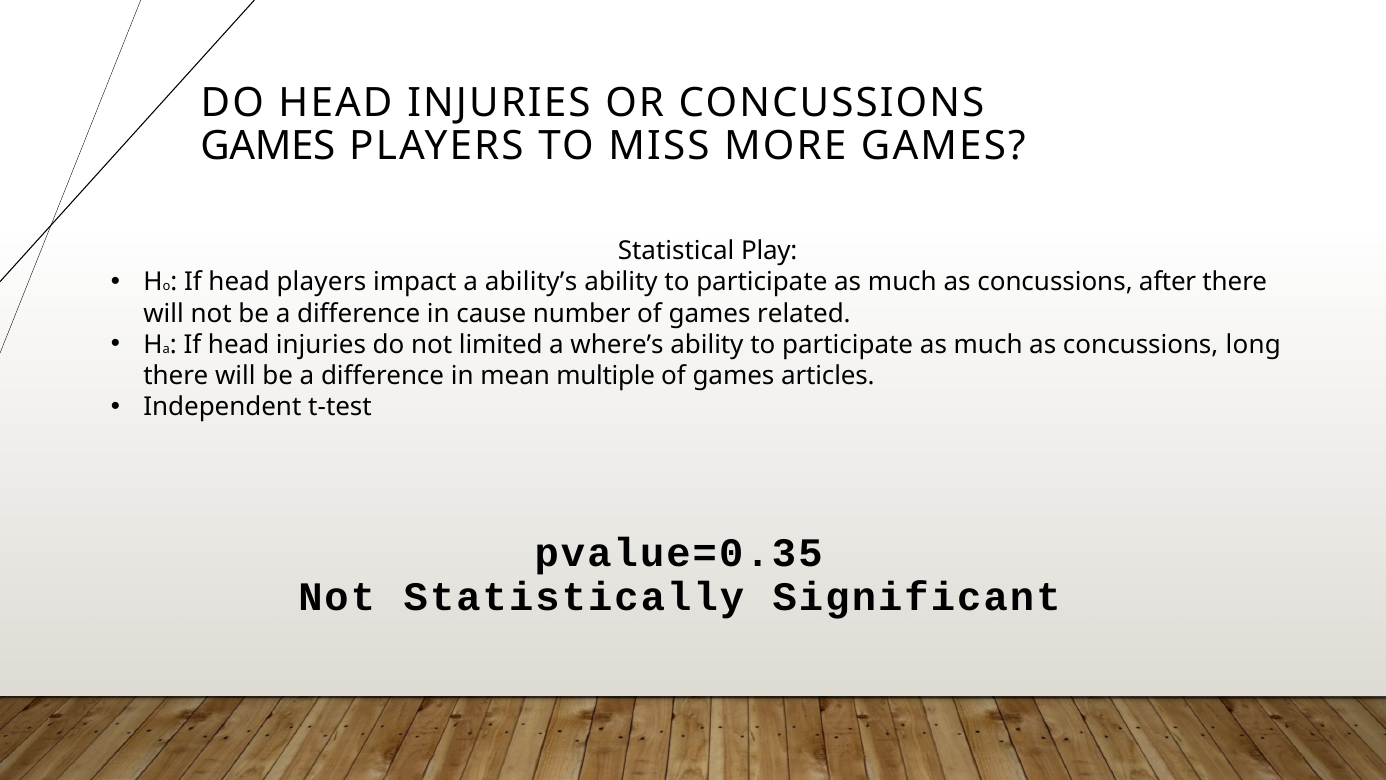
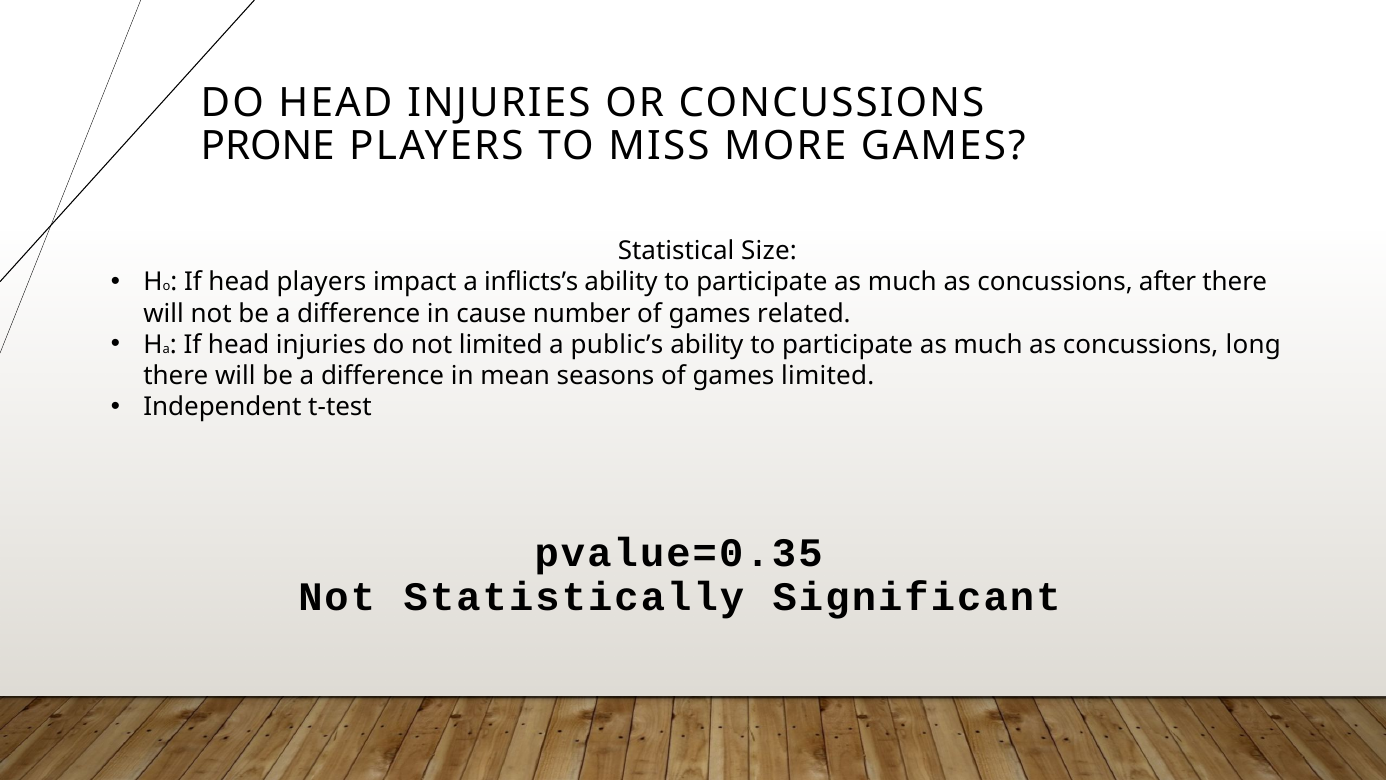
GAMES at (268, 146): GAMES -> PRONE
Play: Play -> Size
ability’s: ability’s -> inflicts’s
where’s: where’s -> public’s
multiple: multiple -> seasons
games articles: articles -> limited
